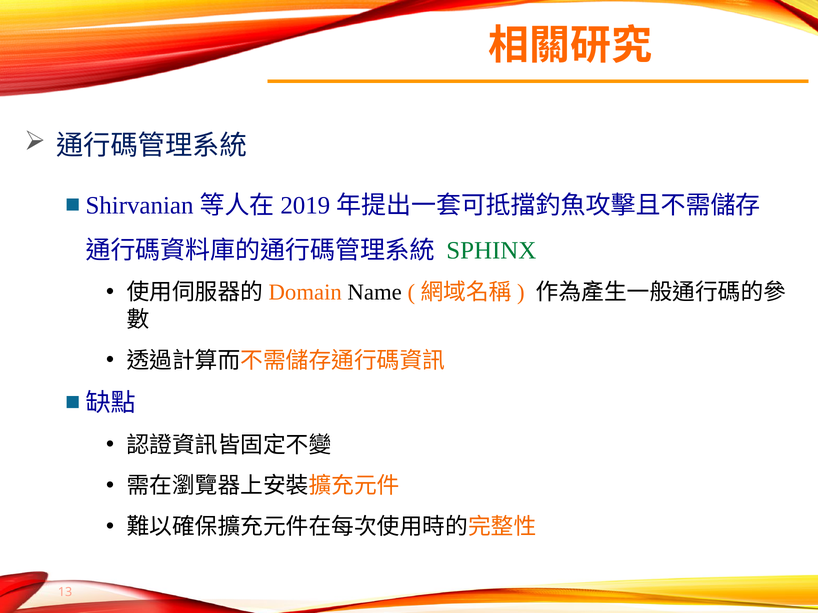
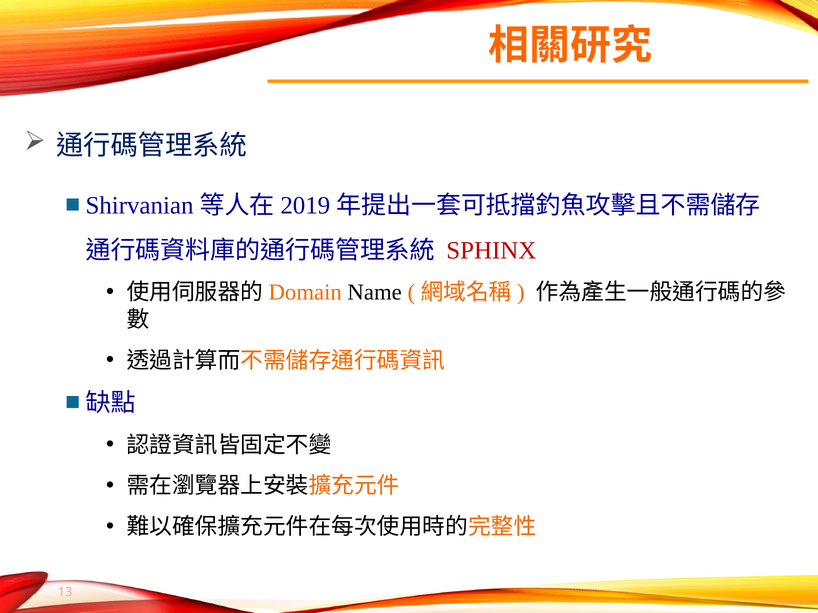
SPHINX colour: green -> red
